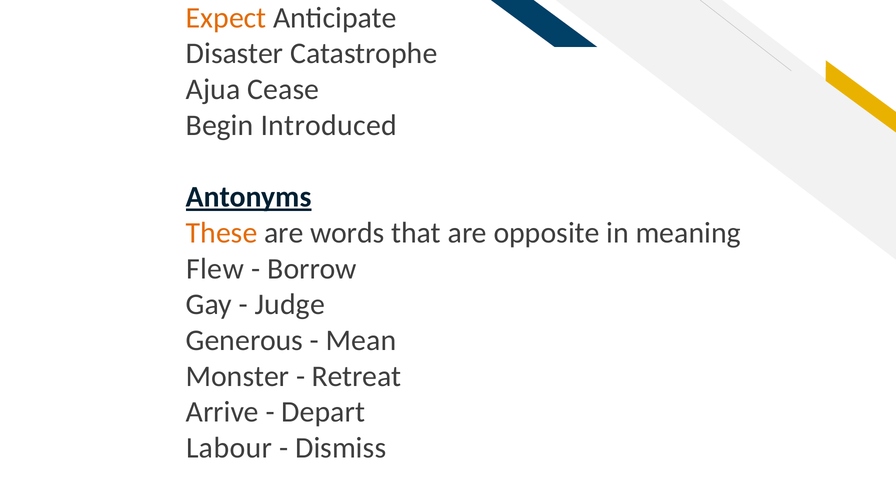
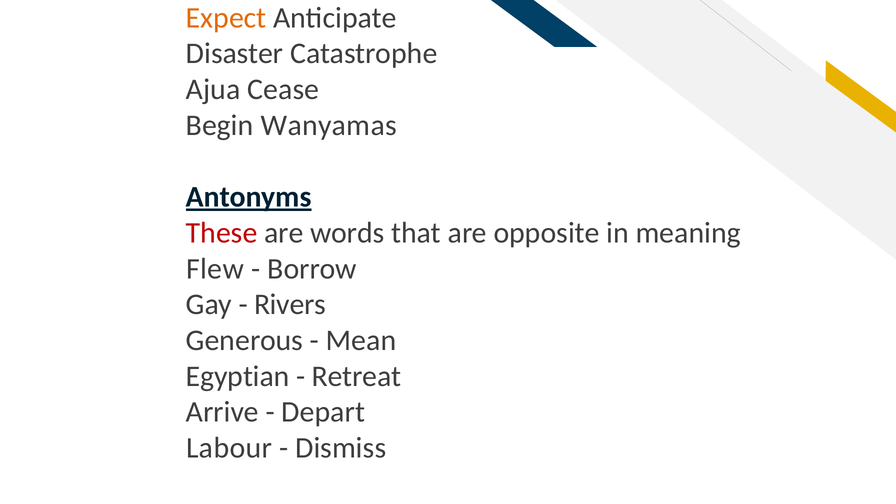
Introduced: Introduced -> Wanyamas
These colour: orange -> red
Judge: Judge -> Rivers
Monster: Monster -> Egyptian
